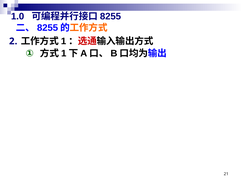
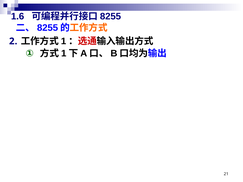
1.0: 1.0 -> 1.6
